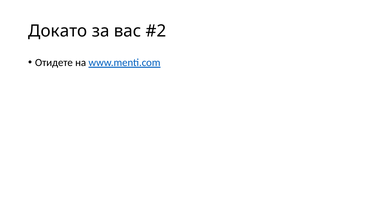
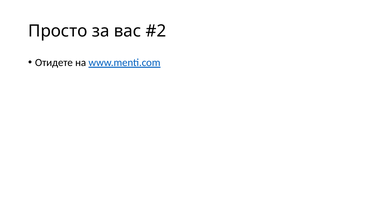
Докато: Докато -> Просто
